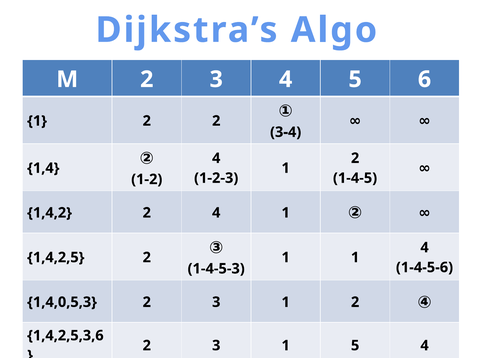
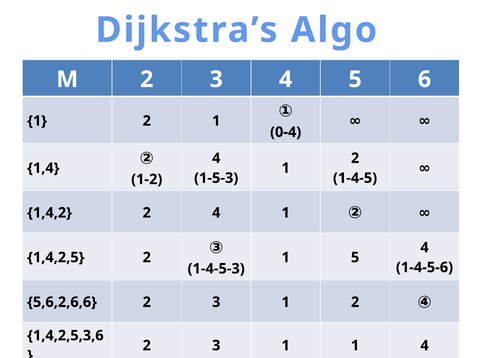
2 2: 2 -> 1
3-4: 3-4 -> 0-4
1-2-3: 1-2-3 -> 1-5-3
1 1: 1 -> 5
1,4,0,5,3: 1,4,0,5,3 -> 5,6,2,6,6
1 5: 5 -> 1
